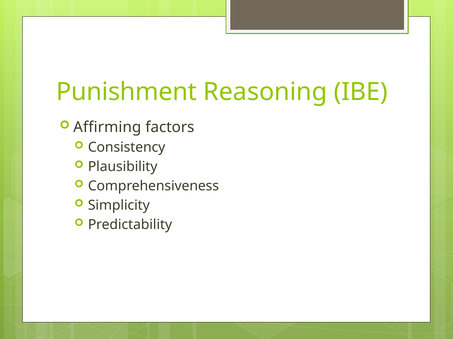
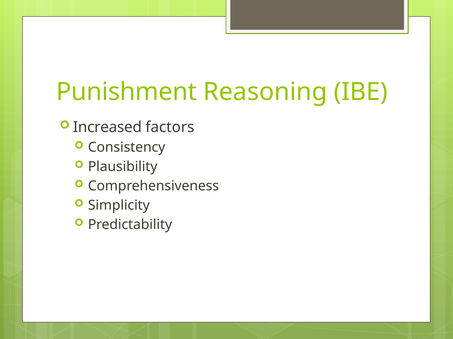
Affirming: Affirming -> Increased
